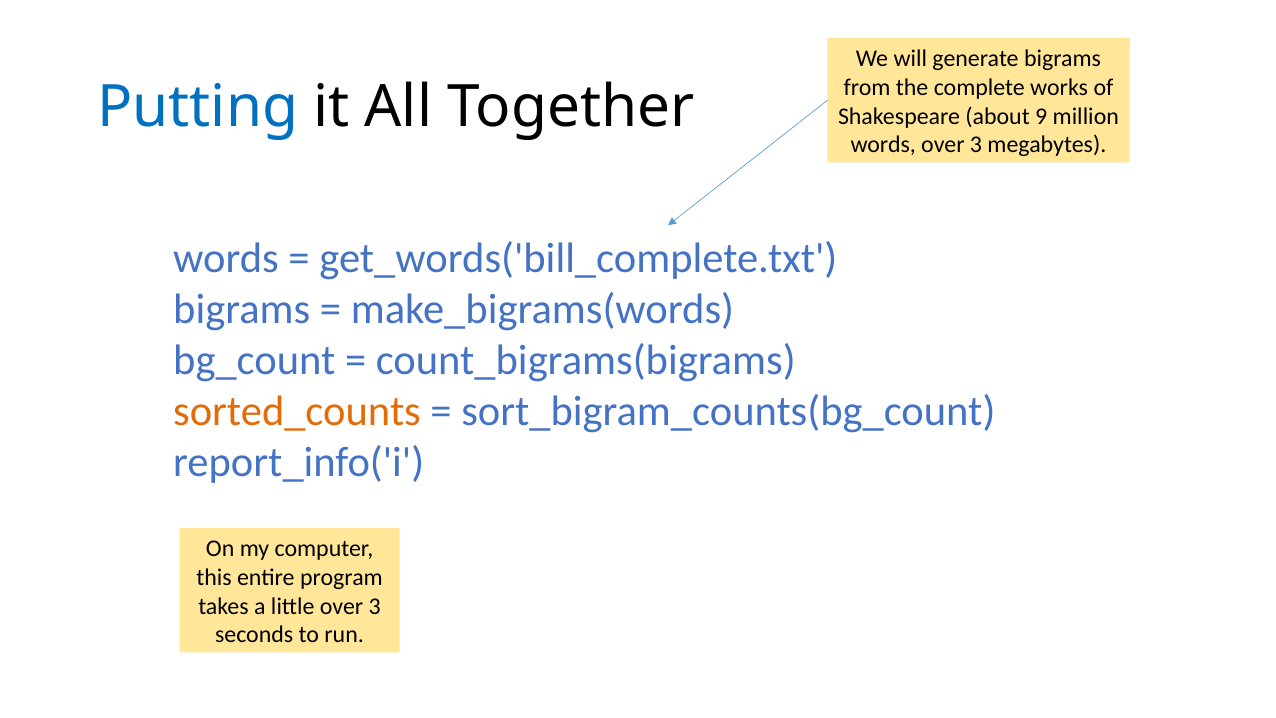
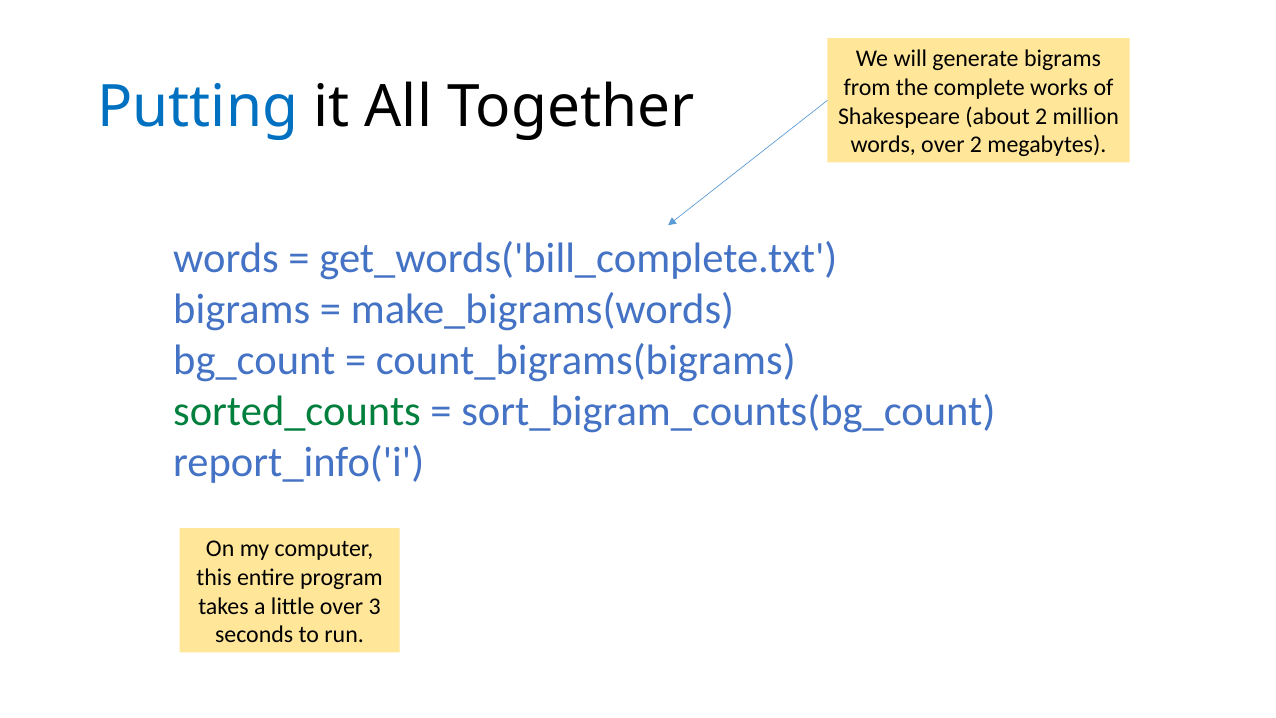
about 9: 9 -> 2
words over 3: 3 -> 2
sorted_counts colour: orange -> green
